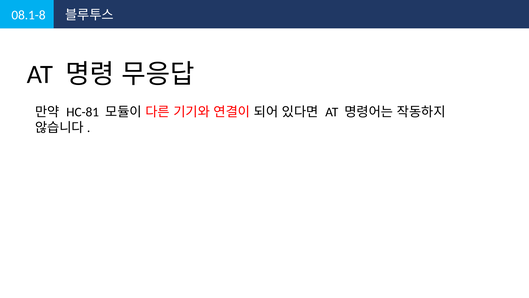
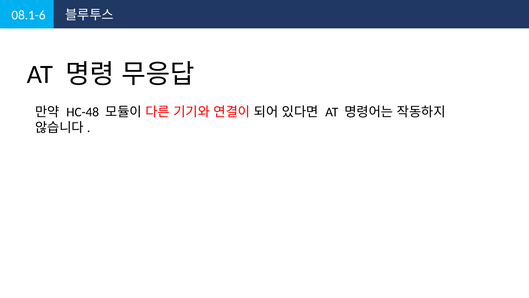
08.1-8: 08.1-8 -> 08.1-6
HC-81: HC-81 -> HC-48
